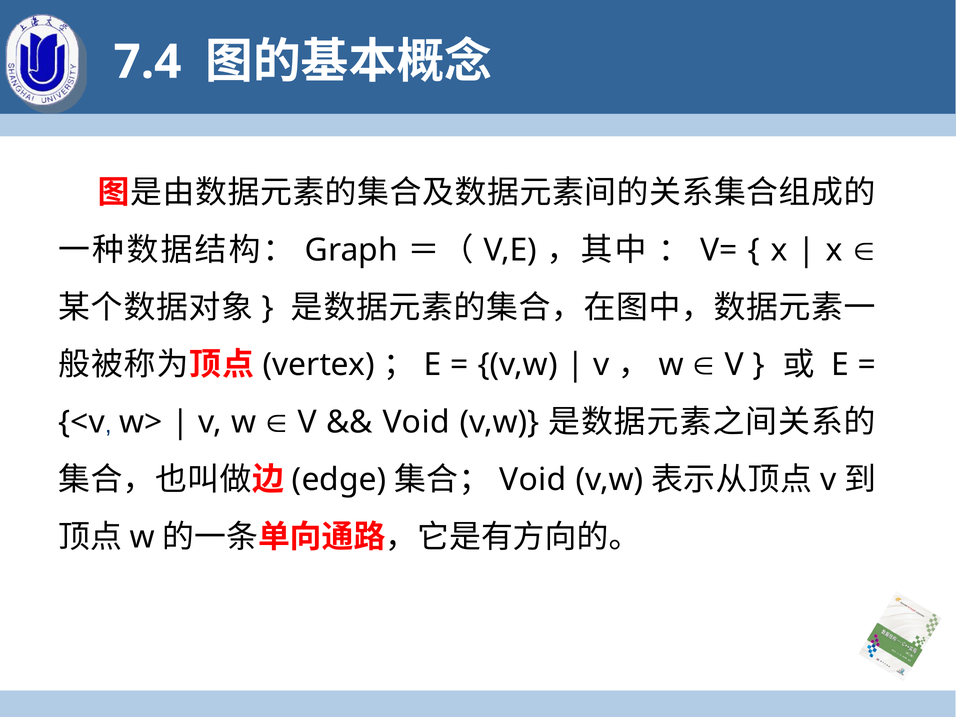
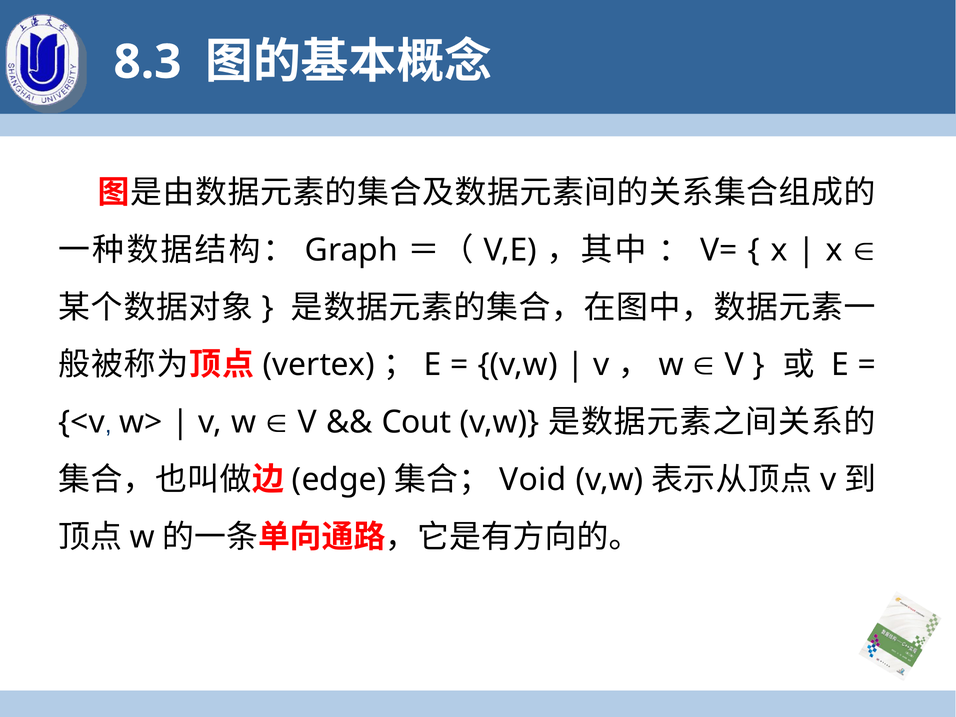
7.4: 7.4 -> 8.3
Void at (416, 422): Void -> Cout
